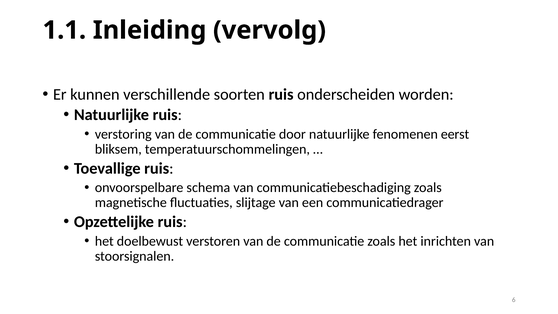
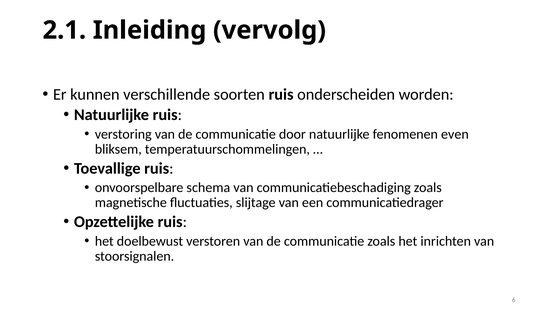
1.1: 1.1 -> 2.1
eerst: eerst -> even
